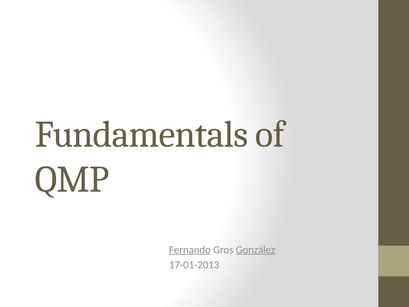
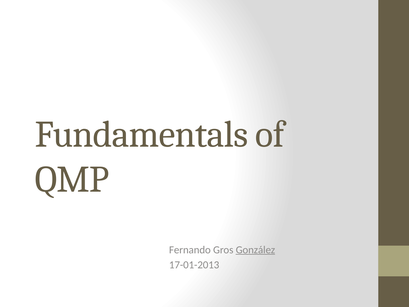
Fernando underline: present -> none
